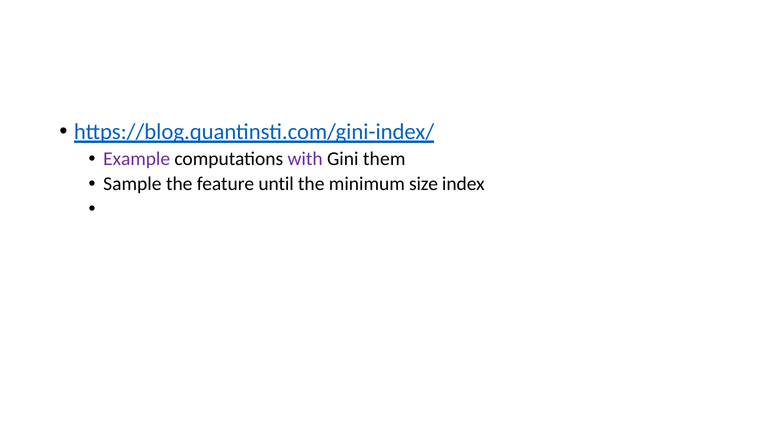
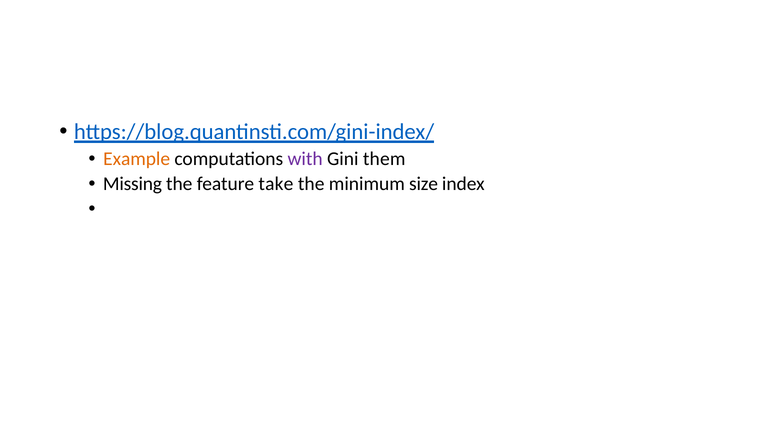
Example colour: purple -> orange
Sample: Sample -> Missing
until: until -> take
